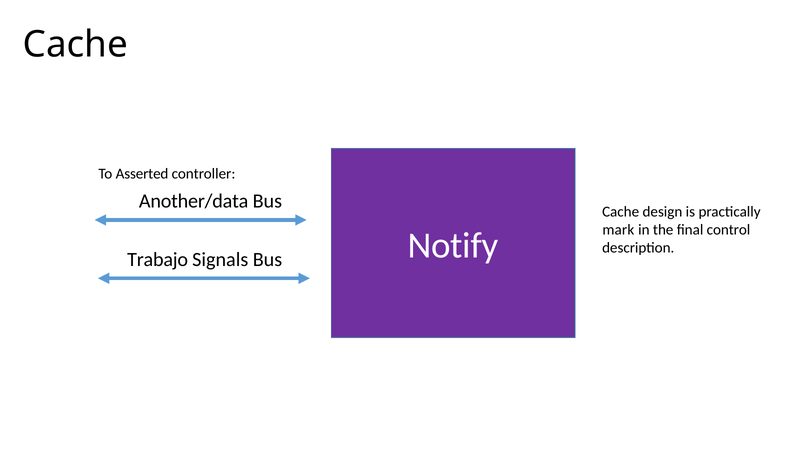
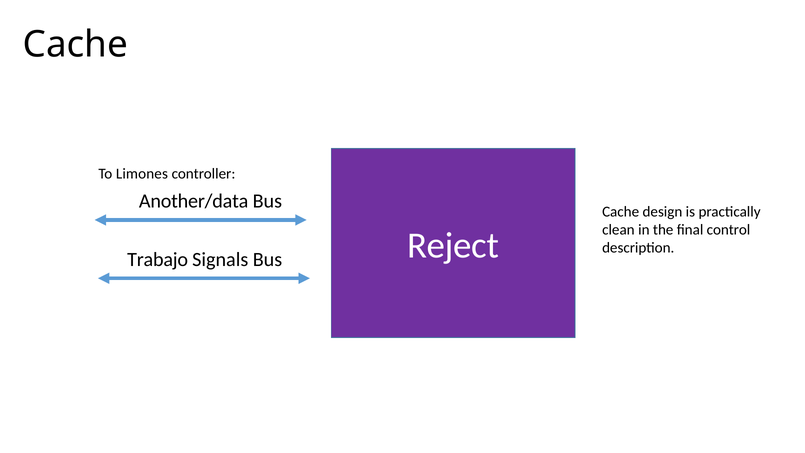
Asserted: Asserted -> Limones
mark: mark -> clean
Notify: Notify -> Reject
